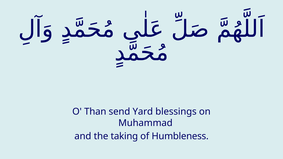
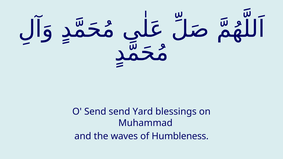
O Than: Than -> Send
taking: taking -> waves
